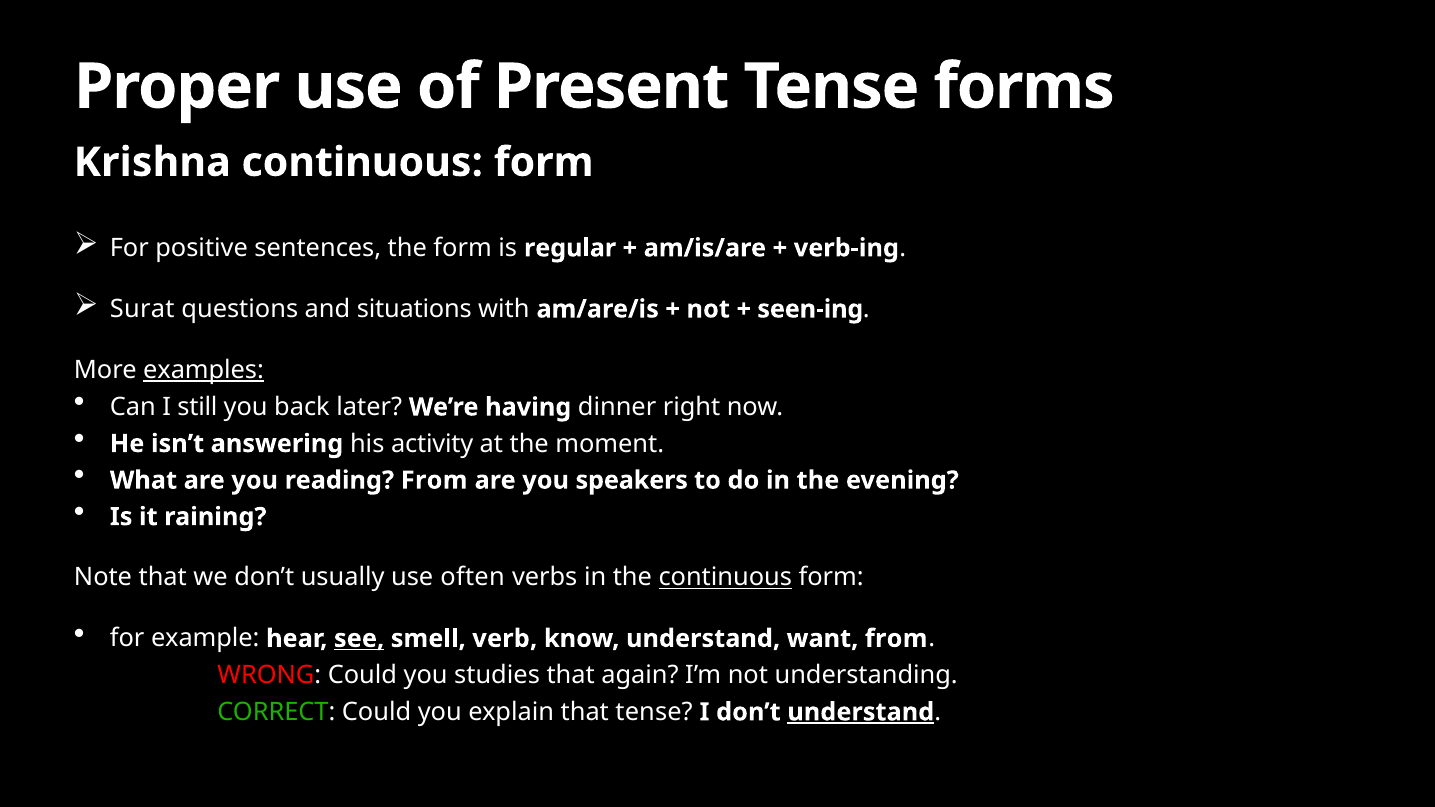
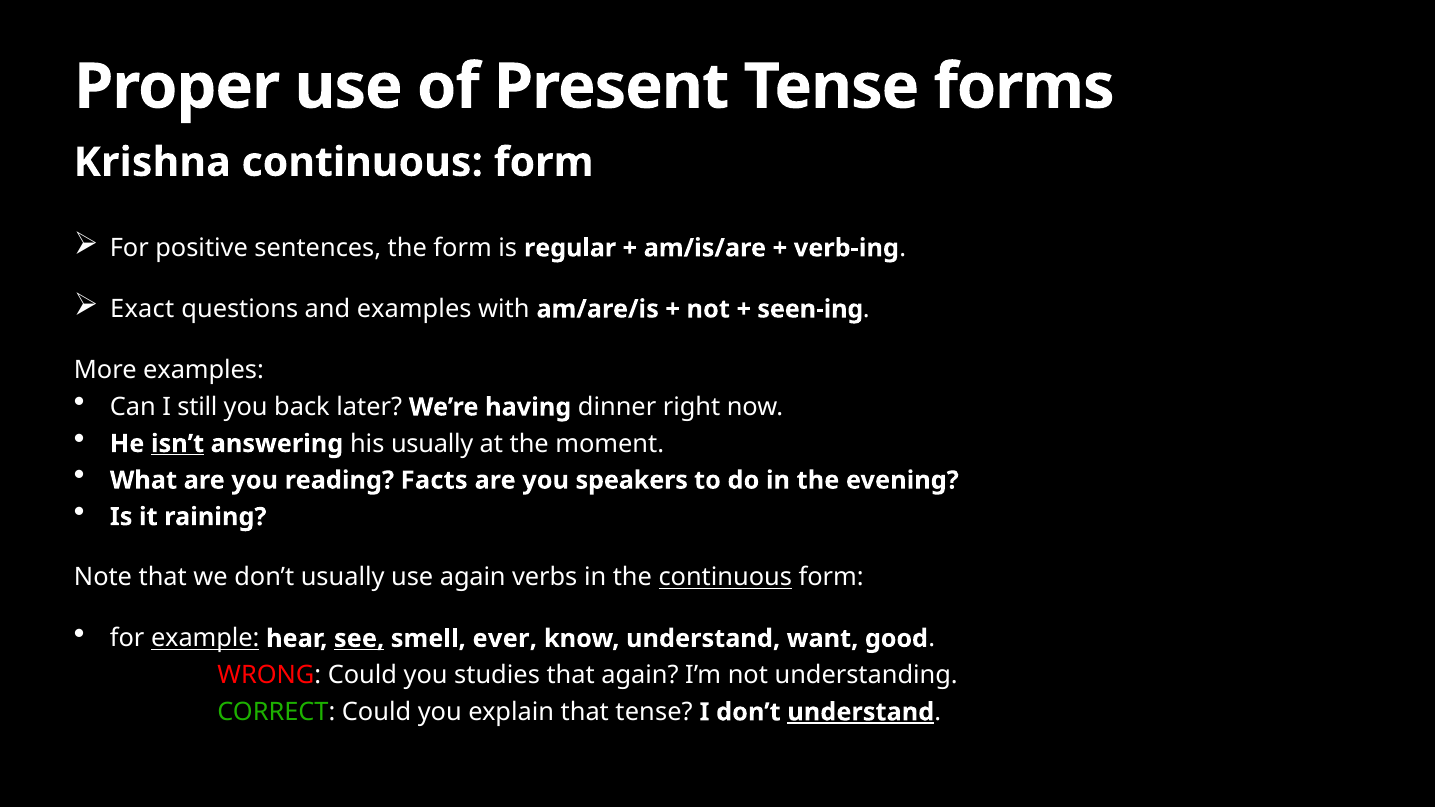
Surat: Surat -> Exact
and situations: situations -> examples
examples at (203, 370) underline: present -> none
isn’t underline: none -> present
his activity: activity -> usually
reading From: From -> Facts
use often: often -> again
example underline: none -> present
verb: verb -> ever
want from: from -> good
